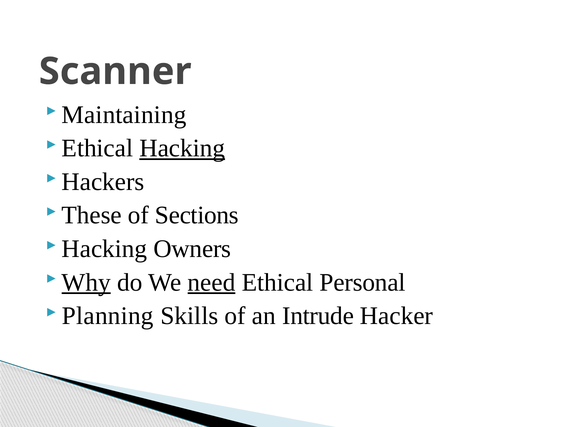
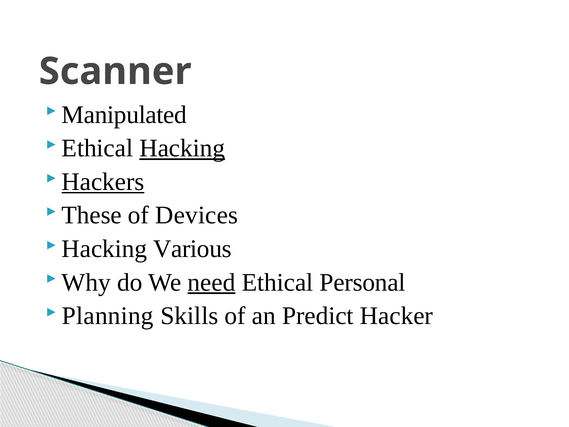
Maintaining: Maintaining -> Manipulated
Hackers underline: none -> present
Sections: Sections -> Devices
Owners: Owners -> Various
Why underline: present -> none
Intrude: Intrude -> Predict
